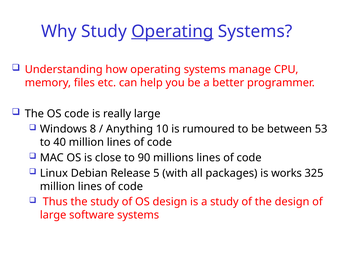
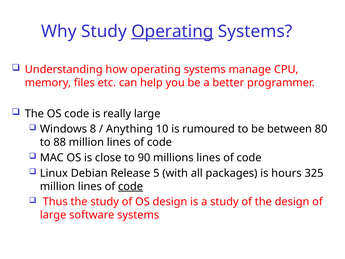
53: 53 -> 80
40: 40 -> 88
works: works -> hours
code at (131, 186) underline: none -> present
